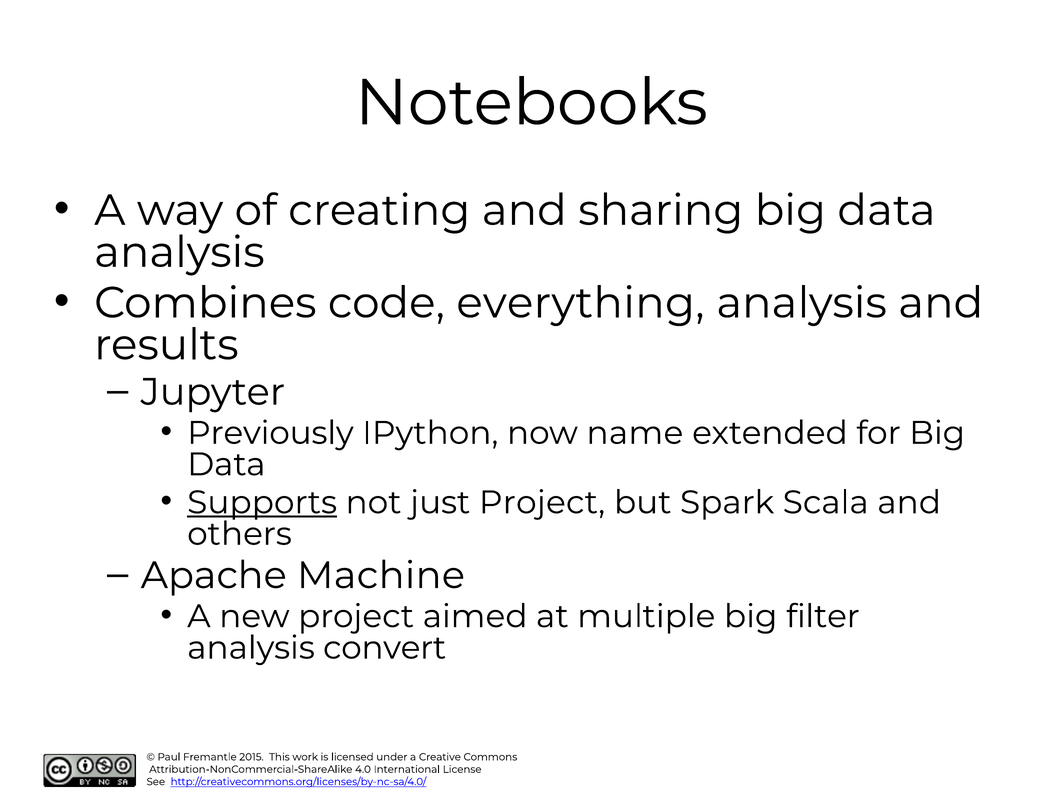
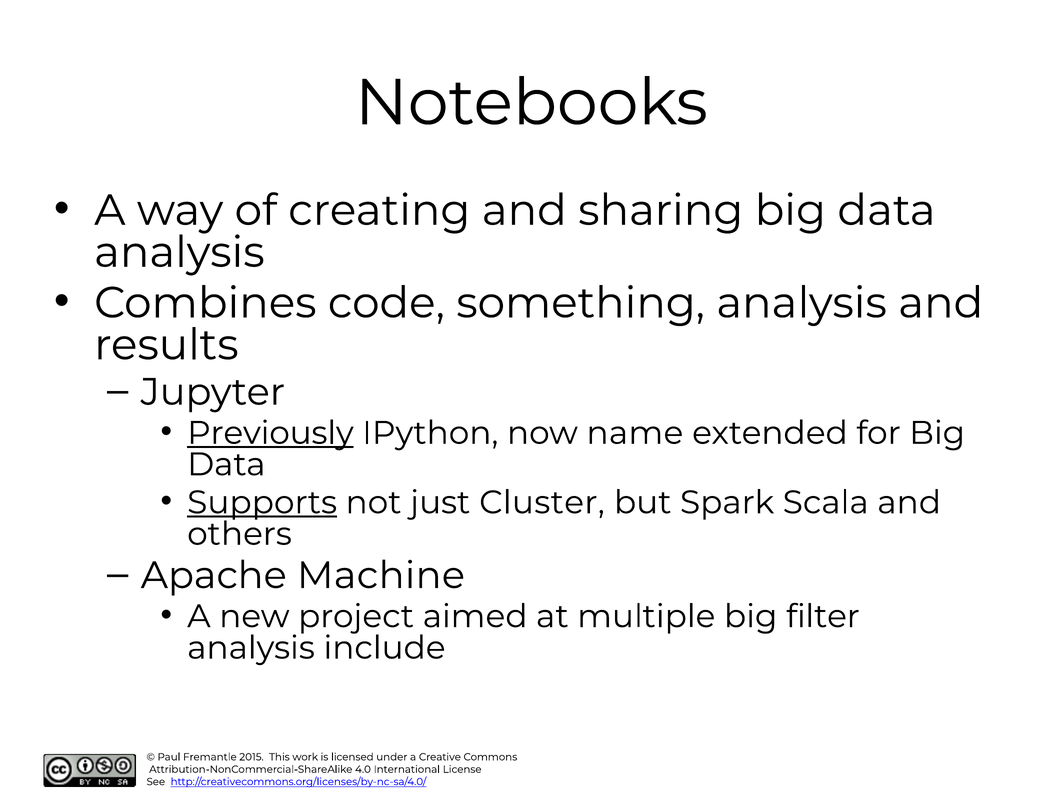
everything: everything -> something
Previously underline: none -> present
just Project: Project -> Cluster
convert: convert -> include
